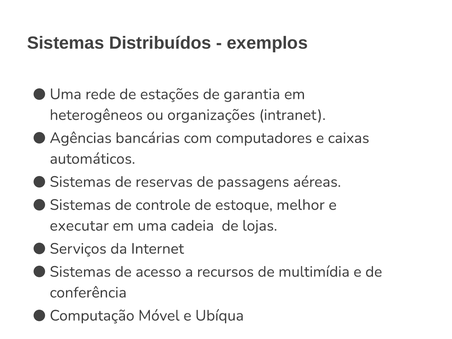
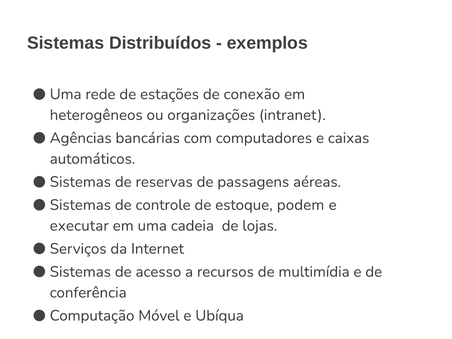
garantia: garantia -> conexão
melhor: melhor -> podem
